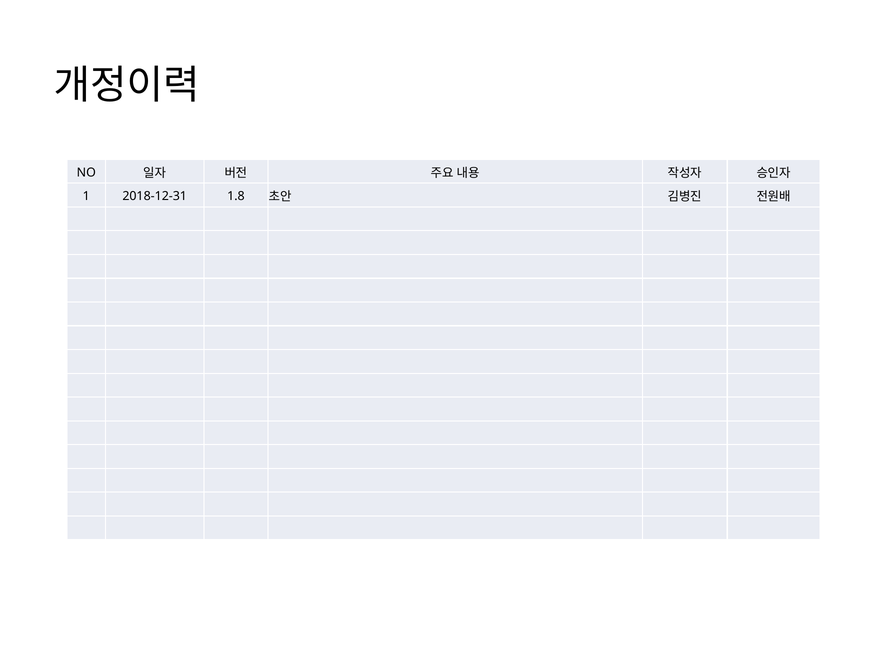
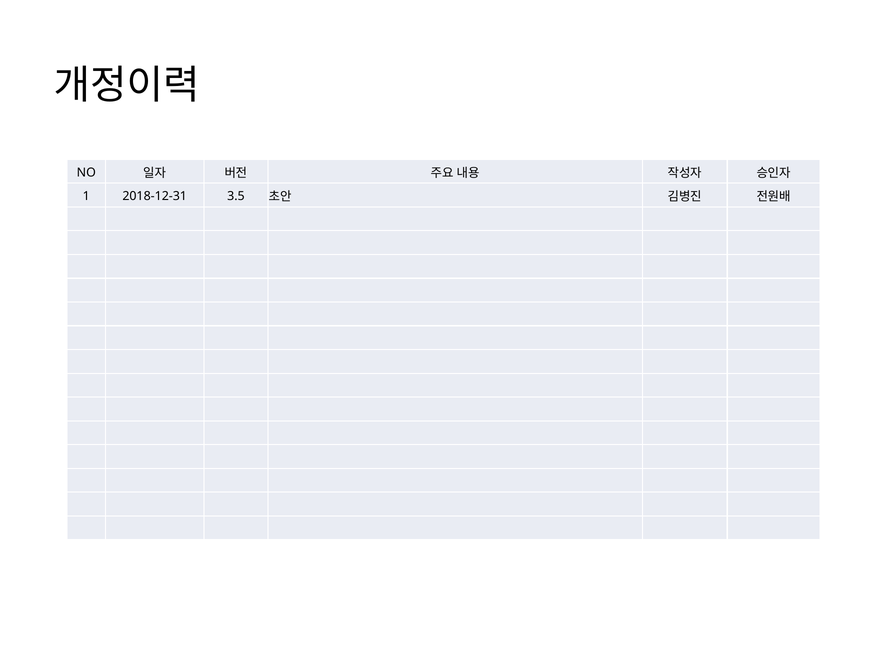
1.8: 1.8 -> 3.5
